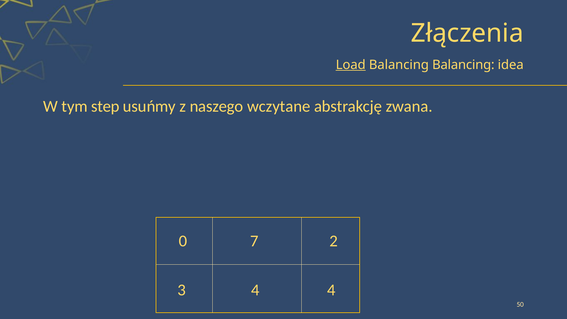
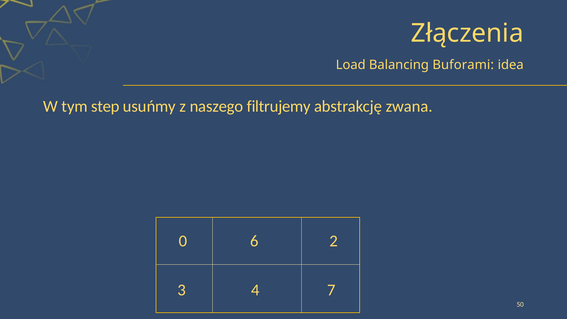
Load underline: present -> none
Balancing Balancing: Balancing -> Buforami
wczytane: wczytane -> filtrujemy
7: 7 -> 6
4 4: 4 -> 7
